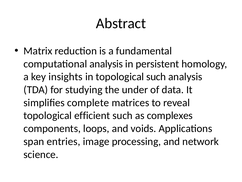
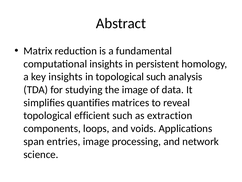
computational analysis: analysis -> insights
the under: under -> image
complete: complete -> quantifies
complexes: complexes -> extraction
